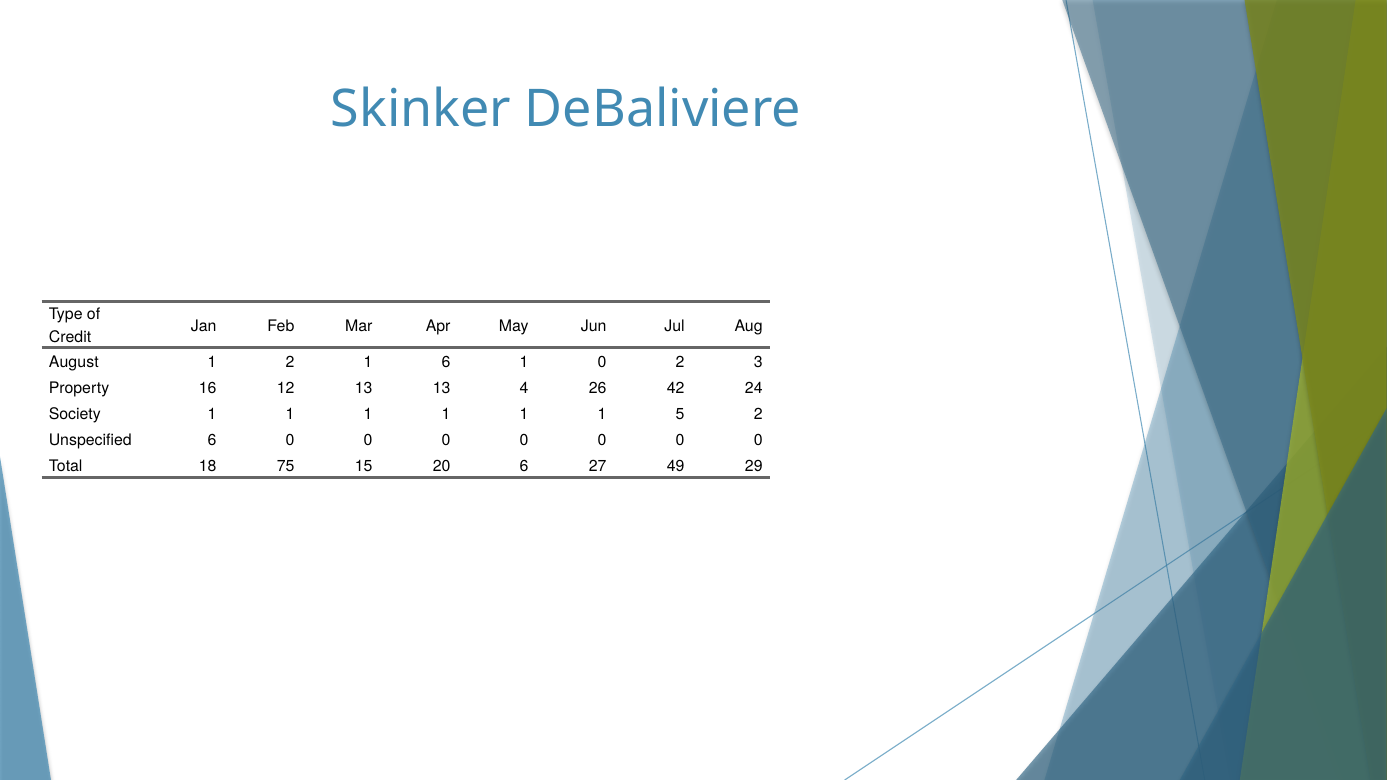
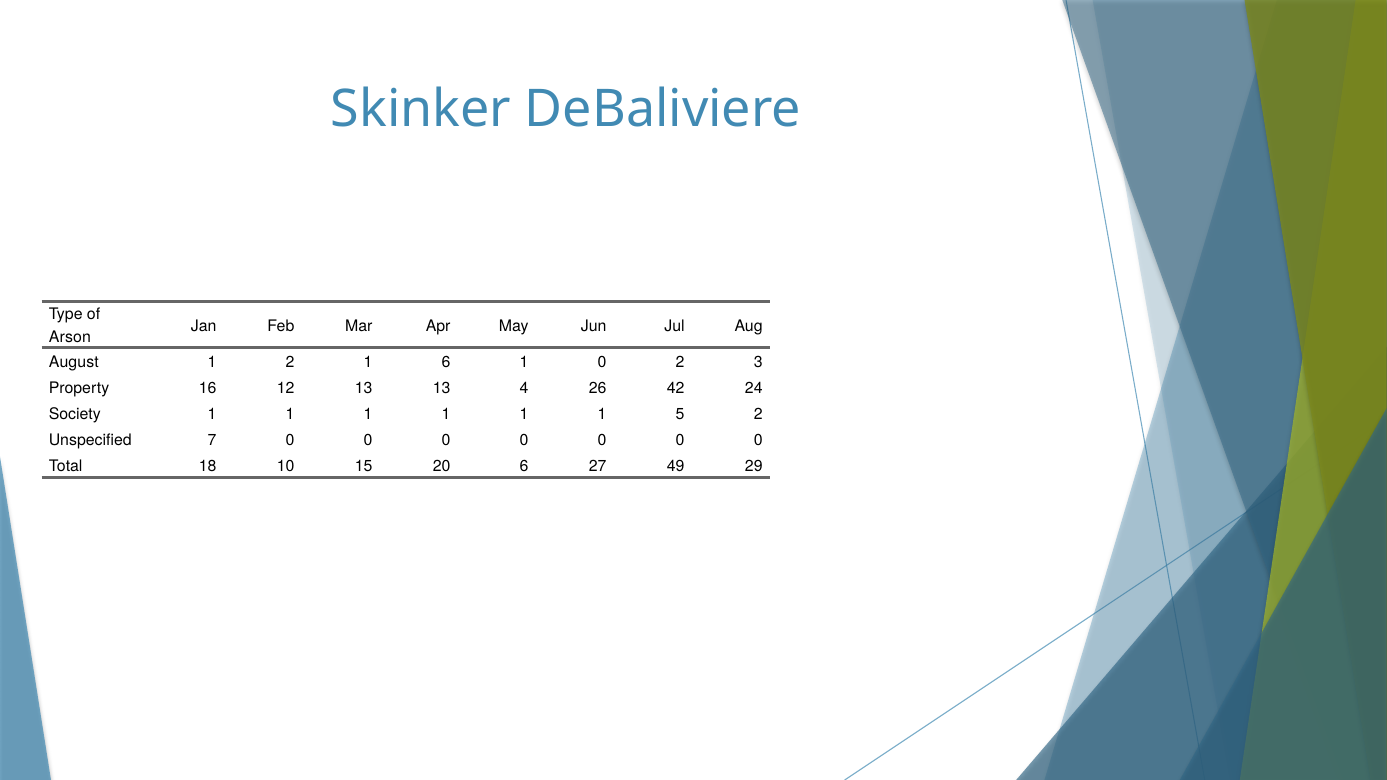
Credit: Credit -> Arson
Unspecified 6: 6 -> 7
75: 75 -> 10
